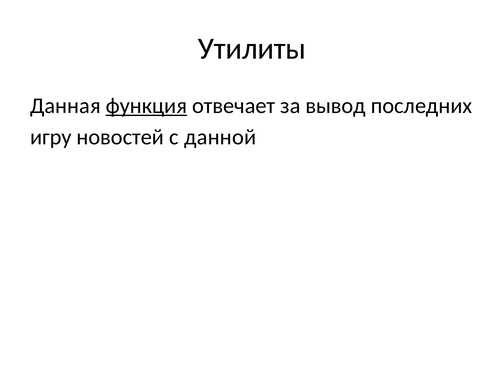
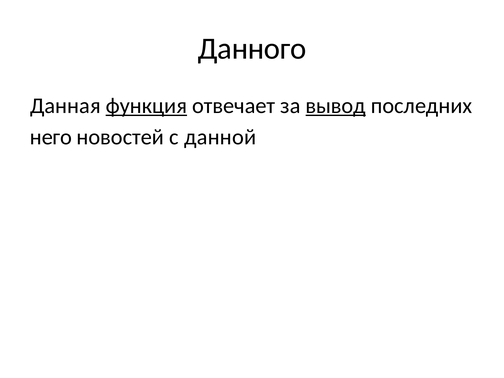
Утилиты: Утилиты -> Данного
вывод underline: none -> present
игру: игру -> него
